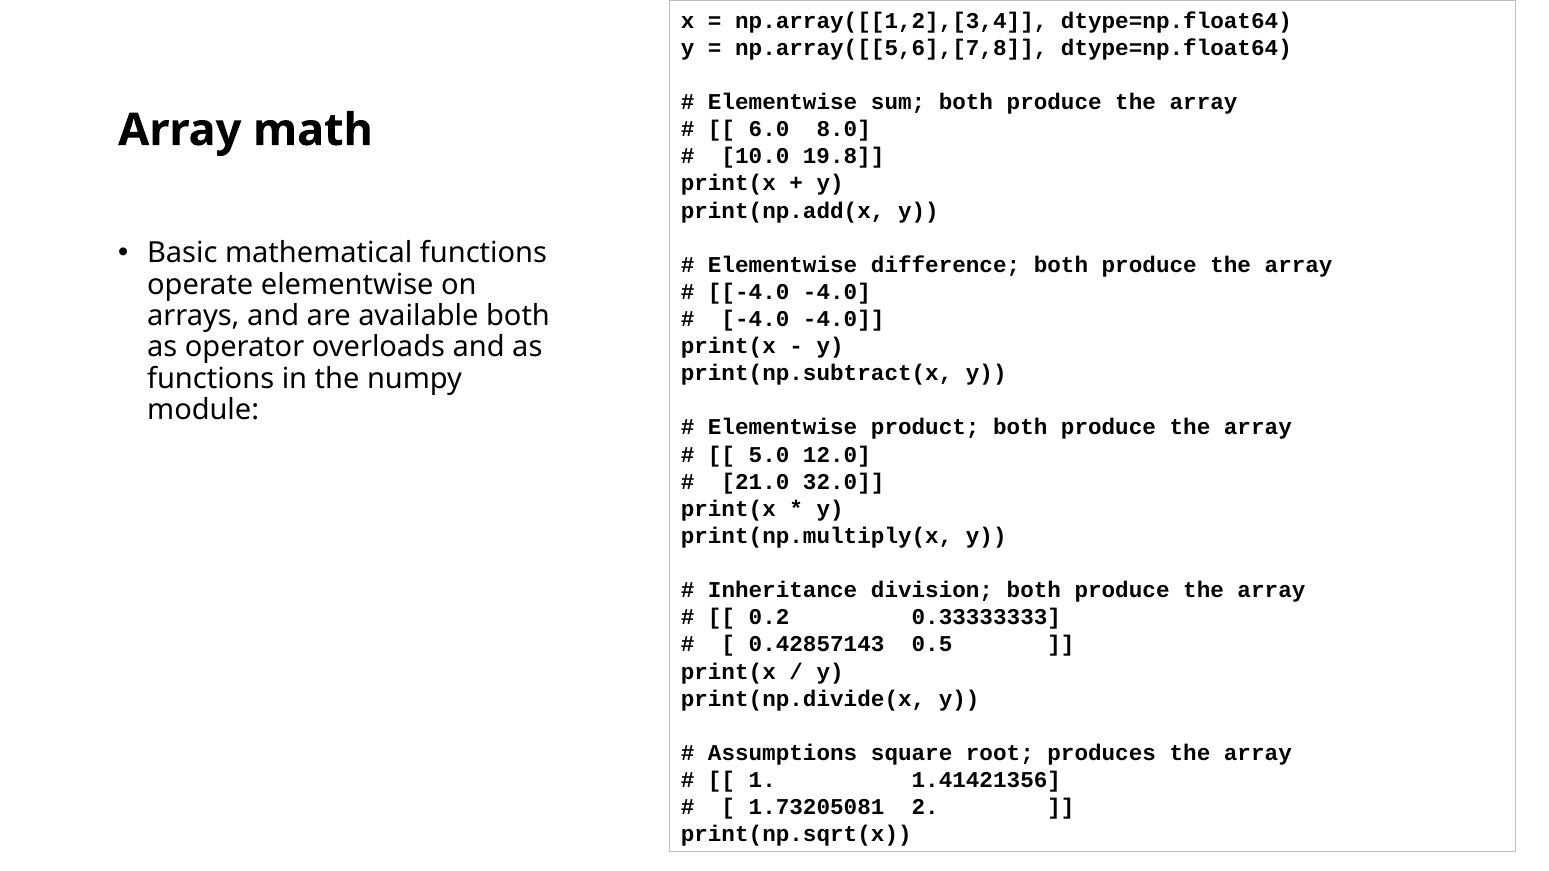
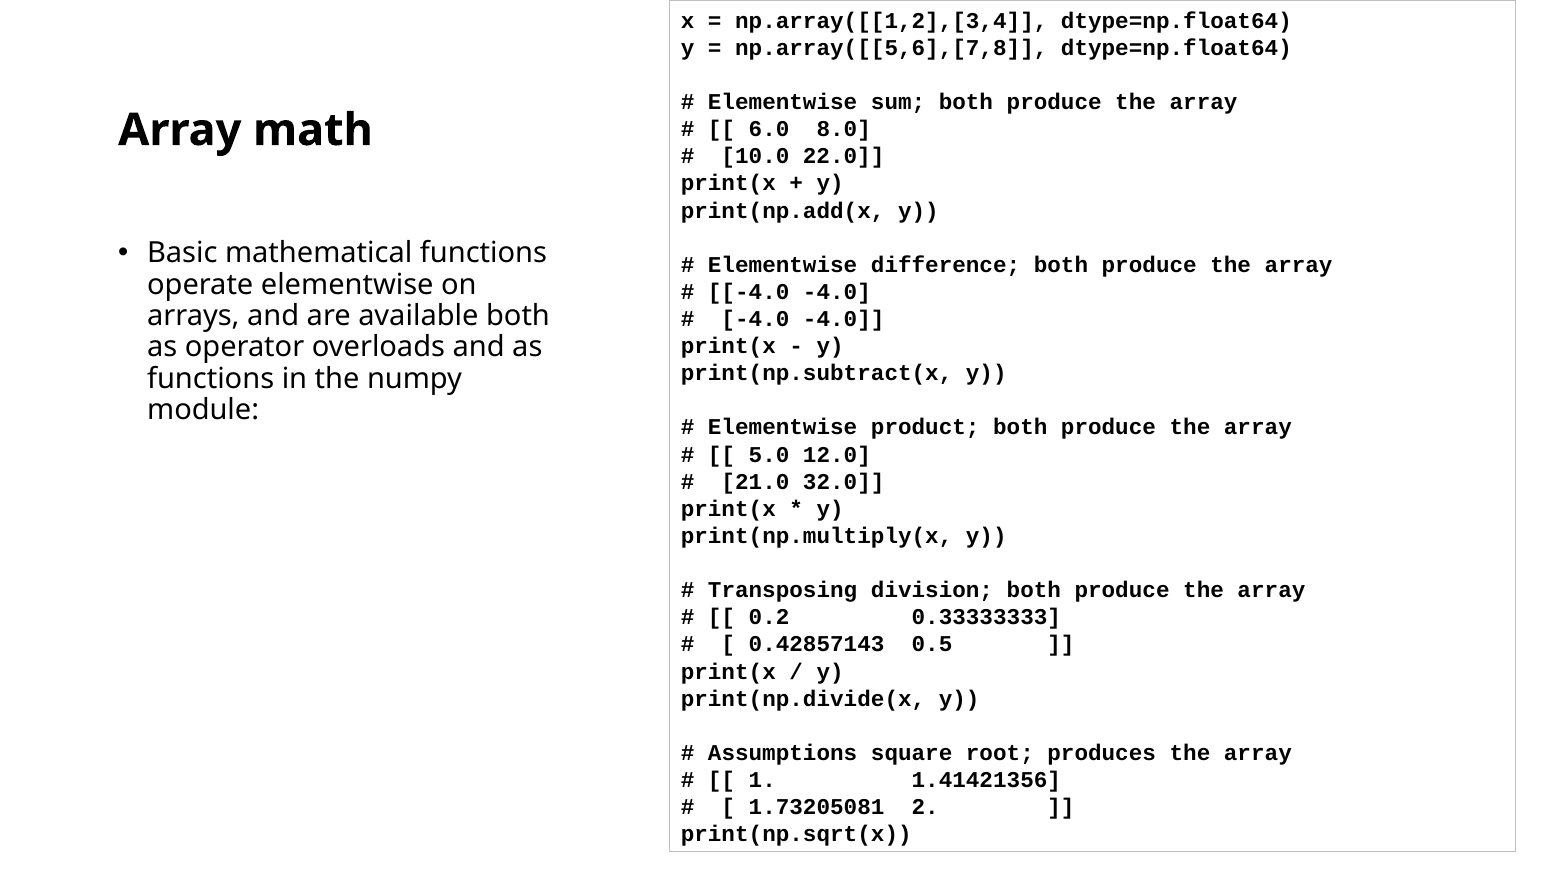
19.8: 19.8 -> 22.0
Inheritance: Inheritance -> Transposing
